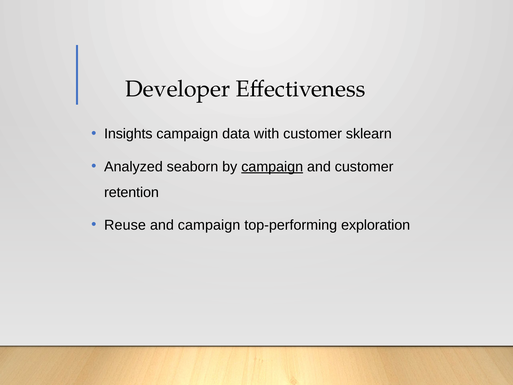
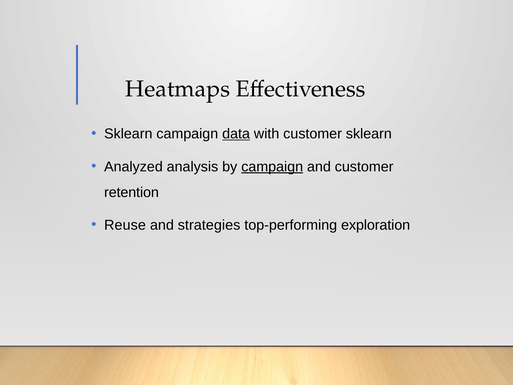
Developer: Developer -> Heatmaps
Insights at (128, 134): Insights -> Sklearn
data underline: none -> present
seaborn: seaborn -> analysis
and campaign: campaign -> strategies
